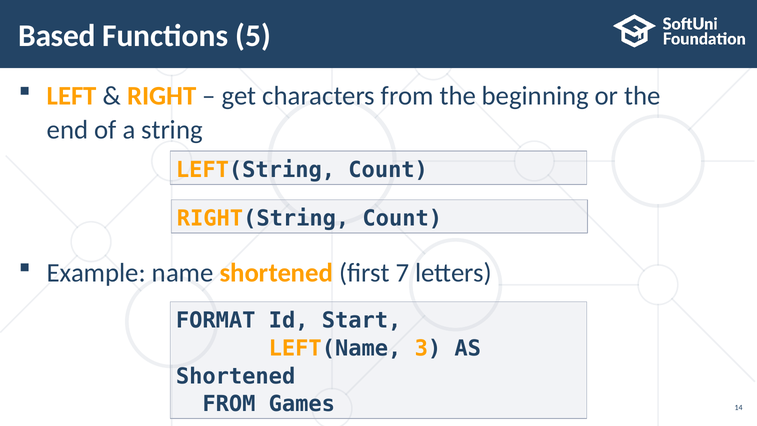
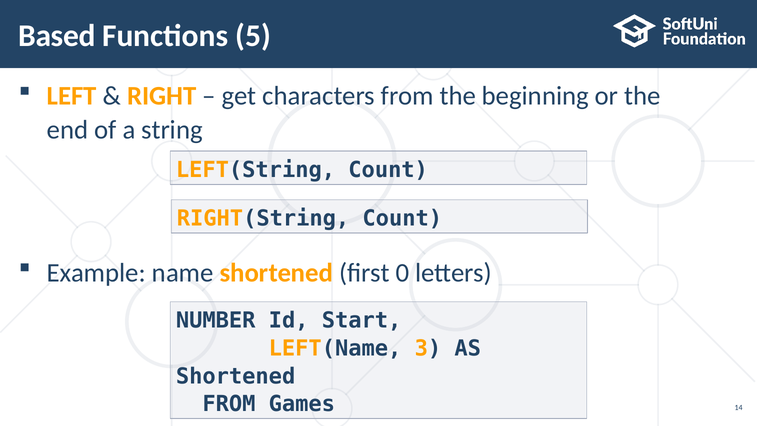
7: 7 -> 0
FORMAT: FORMAT -> NUMBER
